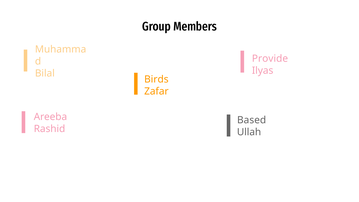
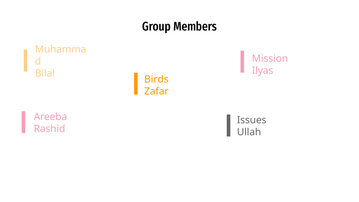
Provide: Provide -> Mission
Based: Based -> Issues
